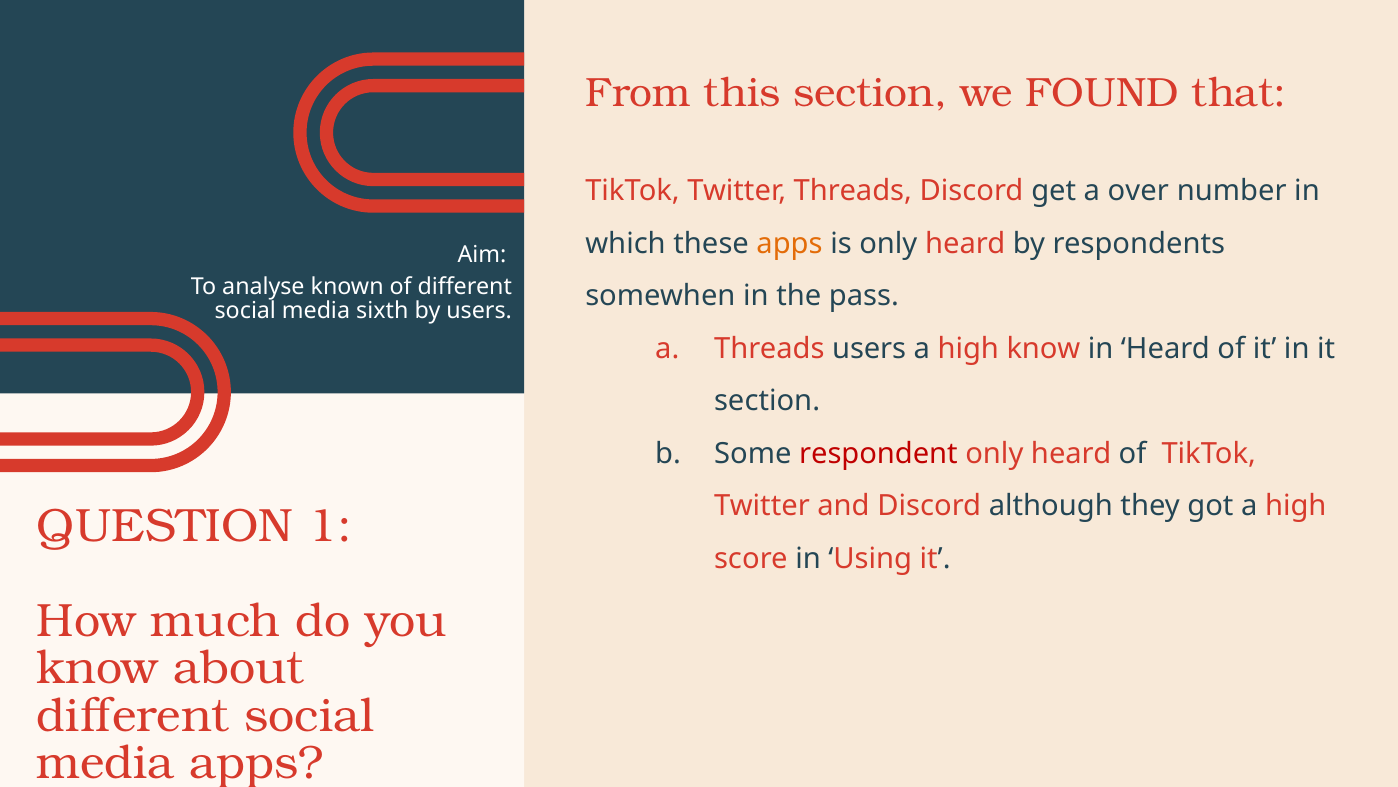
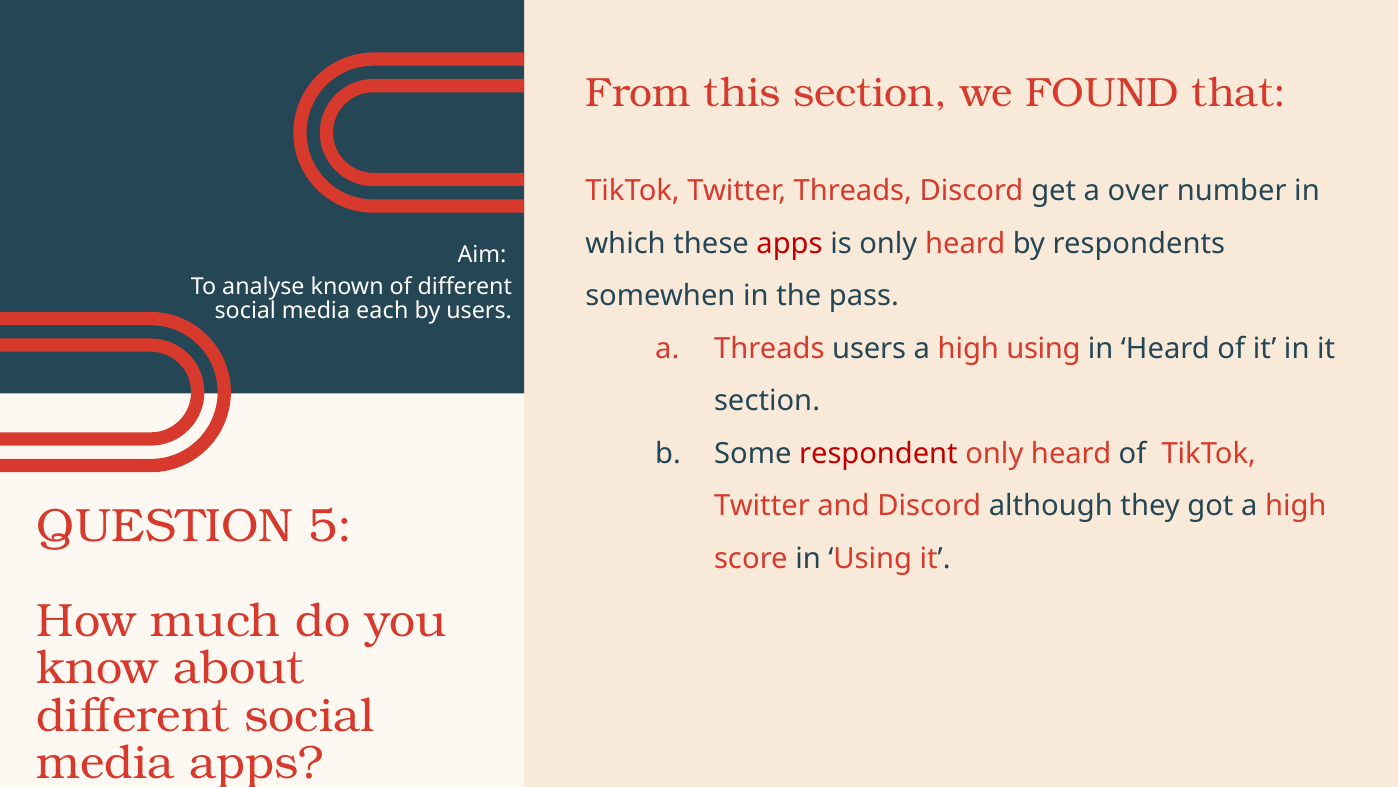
apps at (790, 243) colour: orange -> red
sixth: sixth -> each
high know: know -> using
1: 1 -> 5
